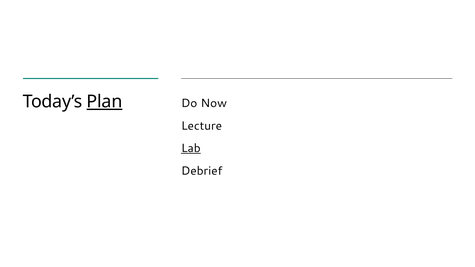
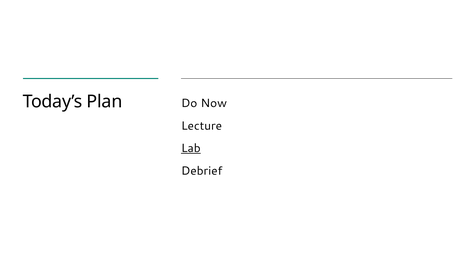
Plan underline: present -> none
